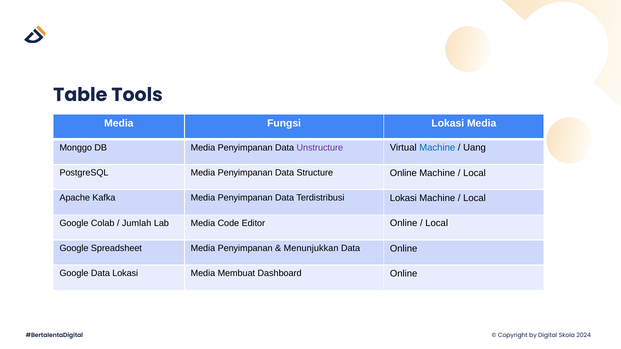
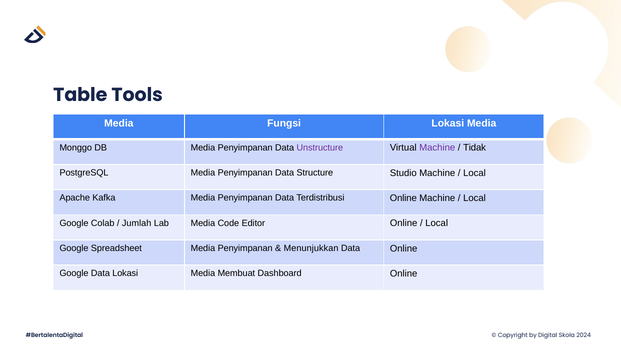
Machine at (437, 148) colour: blue -> purple
Uang: Uang -> Tidak
Structure Online: Online -> Studio
Terdistribusi Lokasi: Lokasi -> Online
